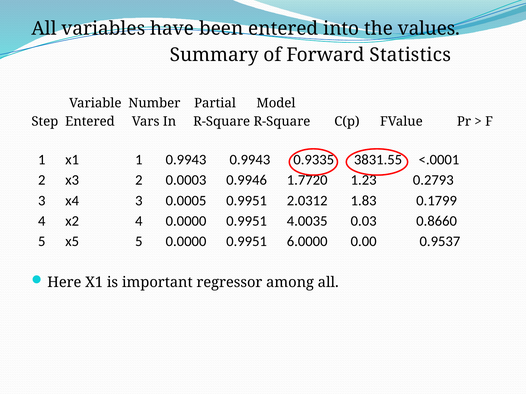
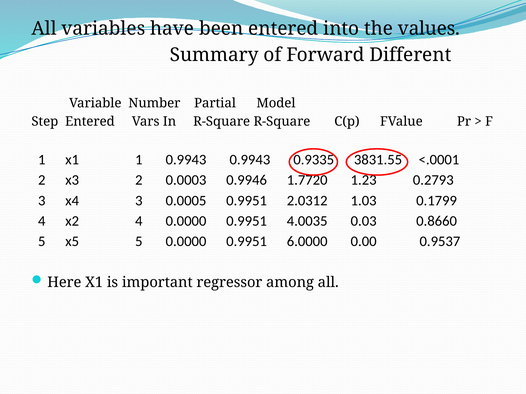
Statistics: Statistics -> Different
1.83: 1.83 -> 1.03
